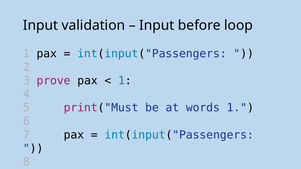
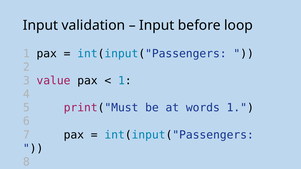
prove: prove -> value
